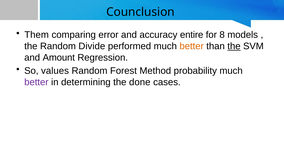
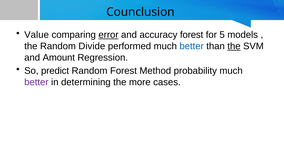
Them: Them -> Value
error underline: none -> present
accuracy entire: entire -> forest
8: 8 -> 5
better at (192, 46) colour: orange -> blue
values: values -> predict
done: done -> more
